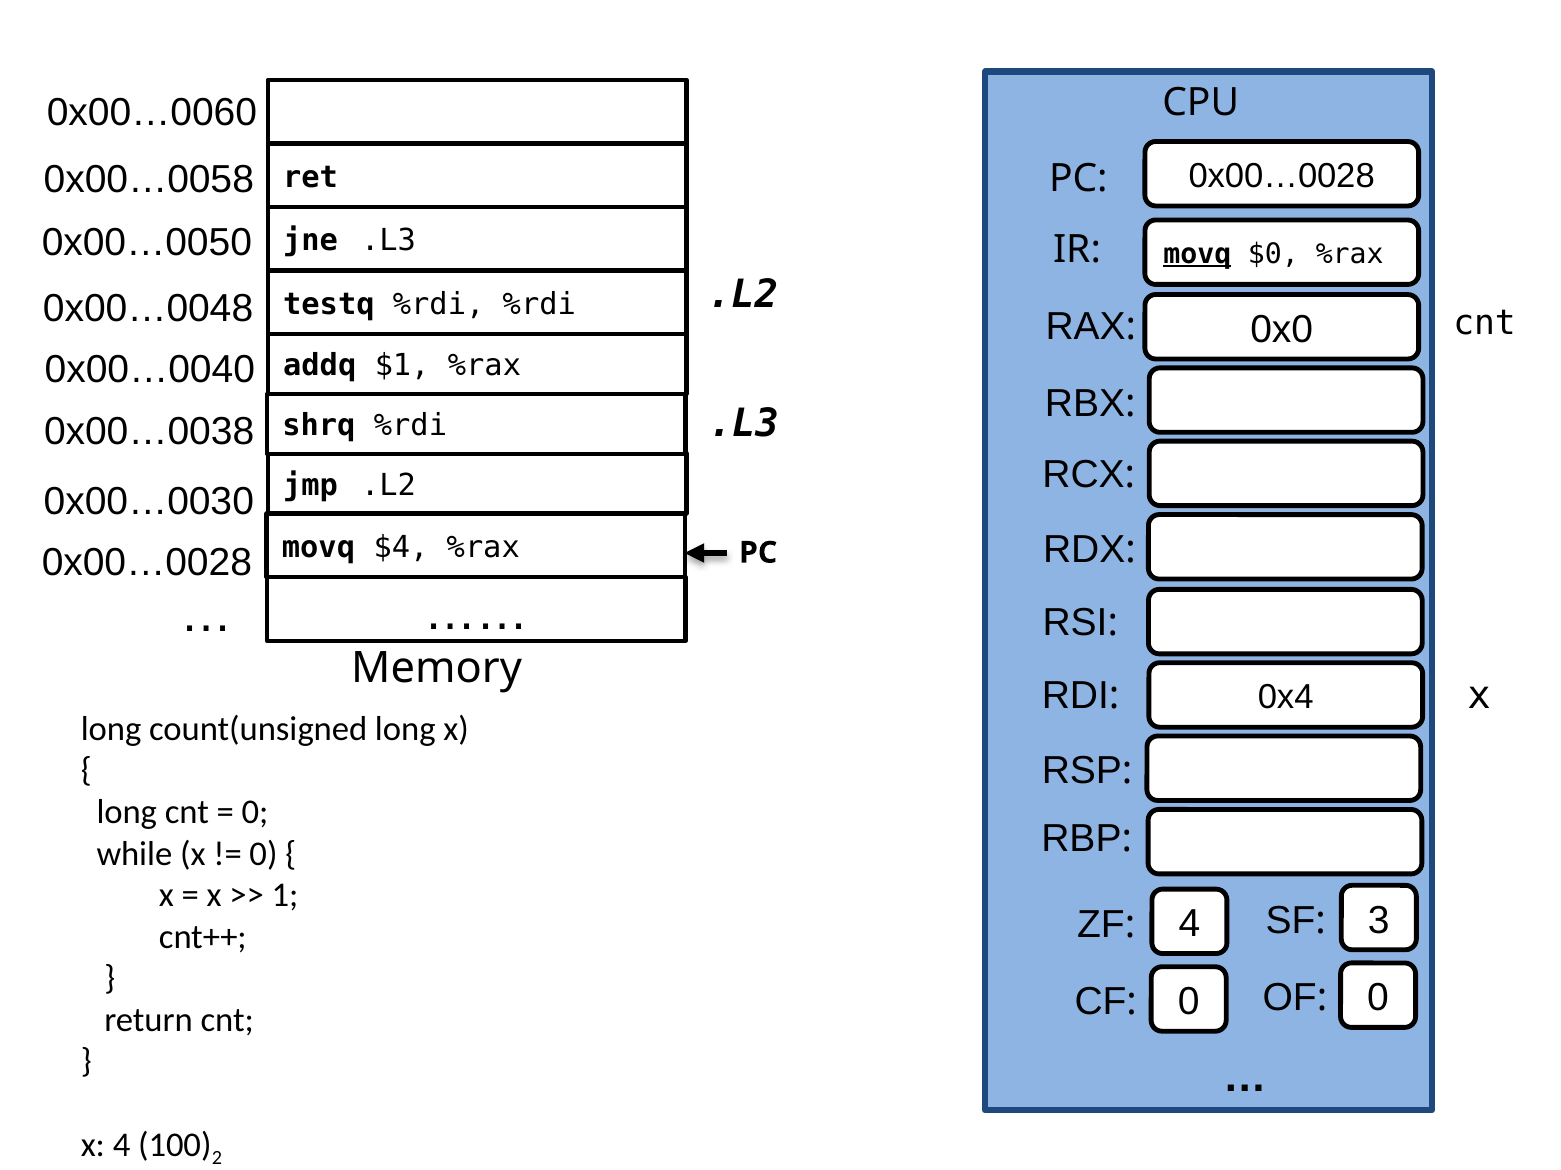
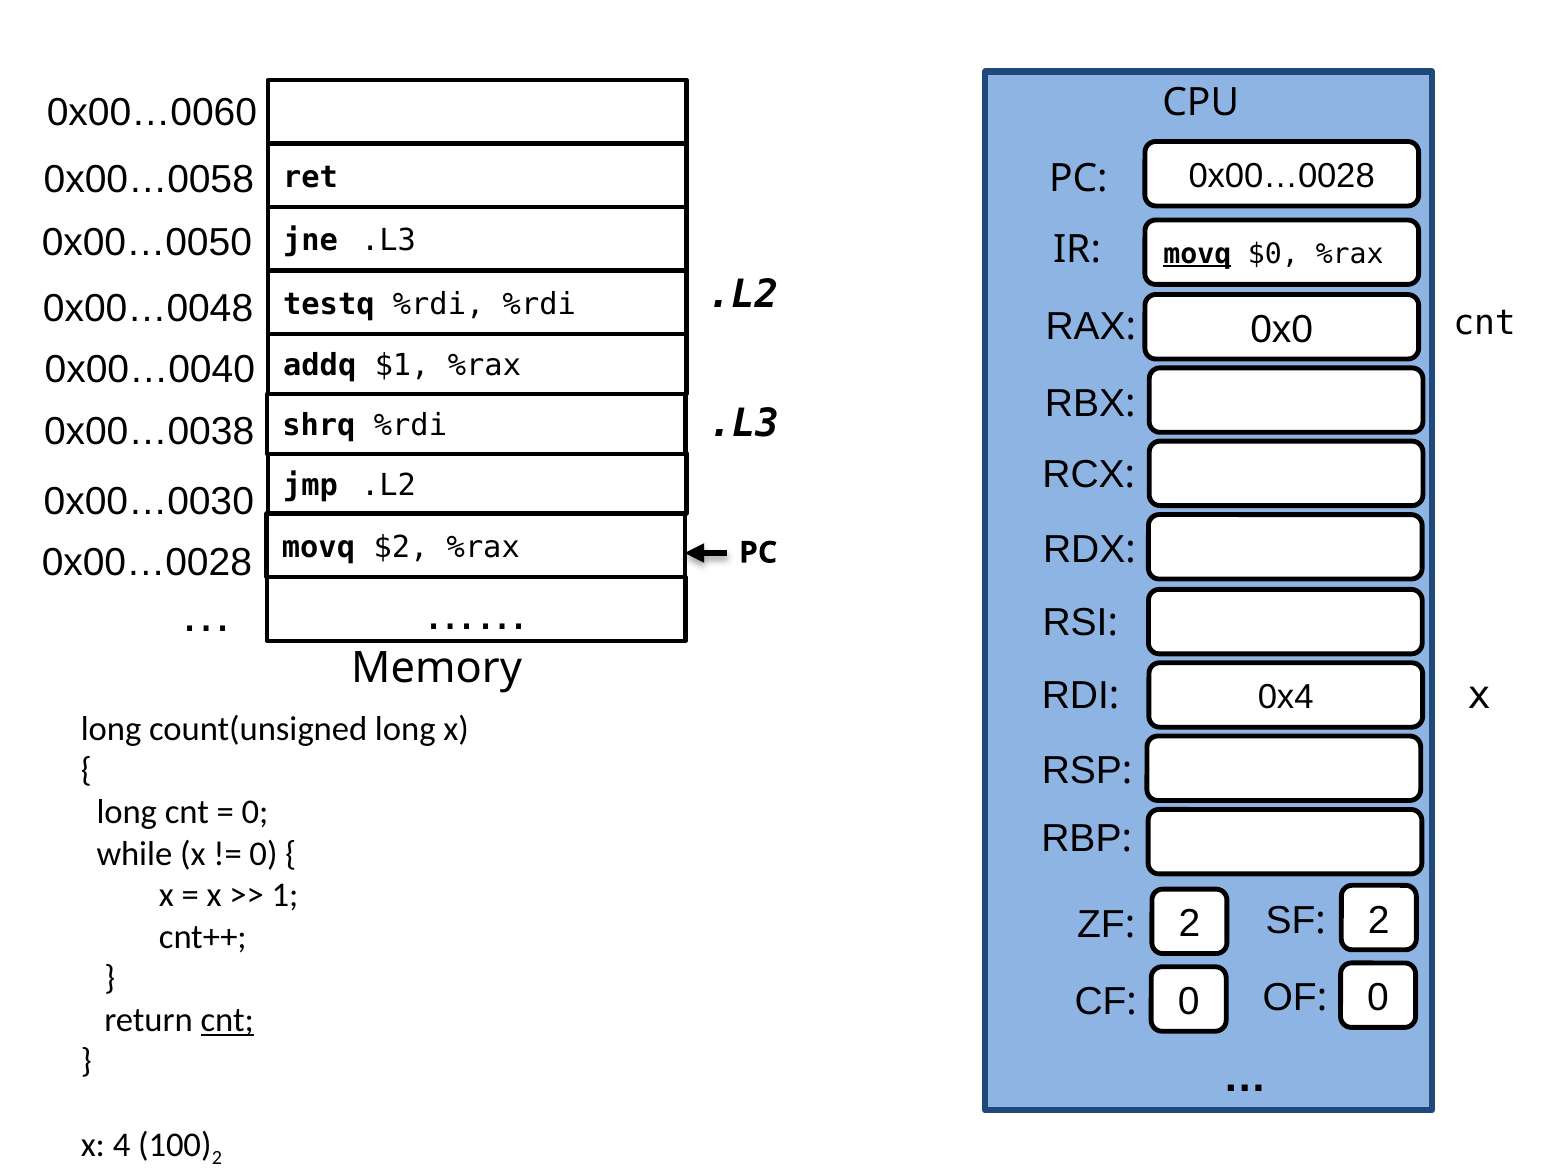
$4: $4 -> $2
4 at (1189, 925): 4 -> 2
3 at (1379, 921): 3 -> 2
cnt at (227, 1021) underline: none -> present
